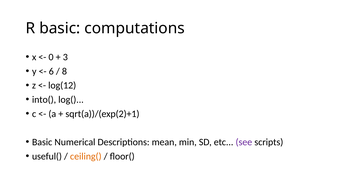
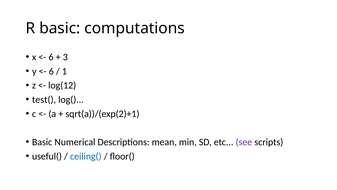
0 at (51, 57): 0 -> 6
8: 8 -> 1
into(: into( -> test(
ceiling( colour: orange -> blue
